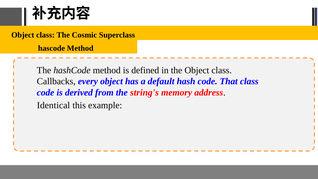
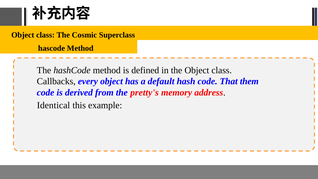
That class: class -> them
string's: string's -> pretty's
